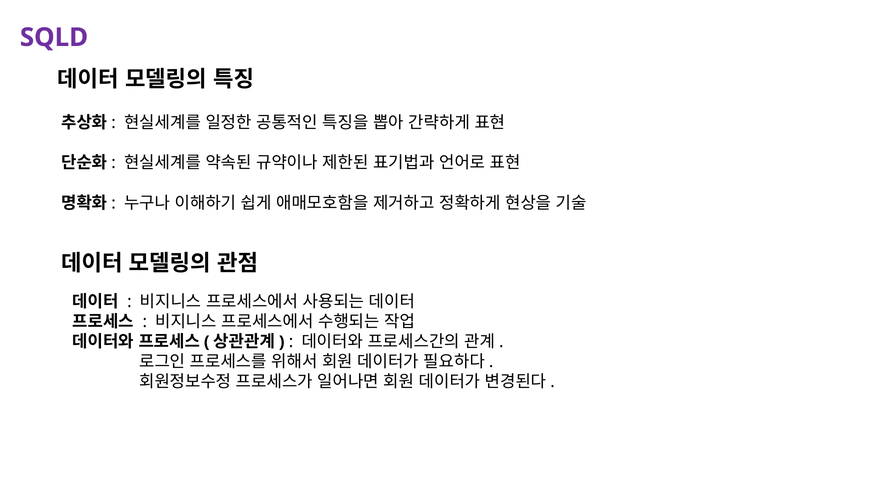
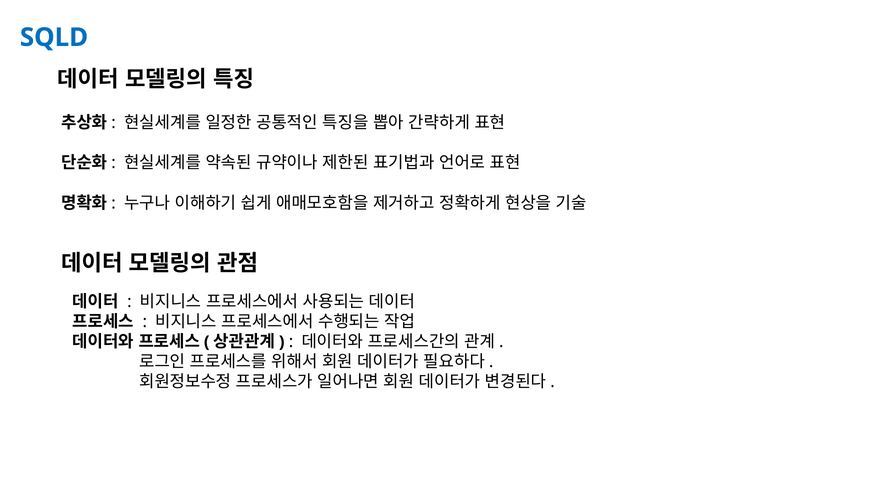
SQLD colour: purple -> blue
